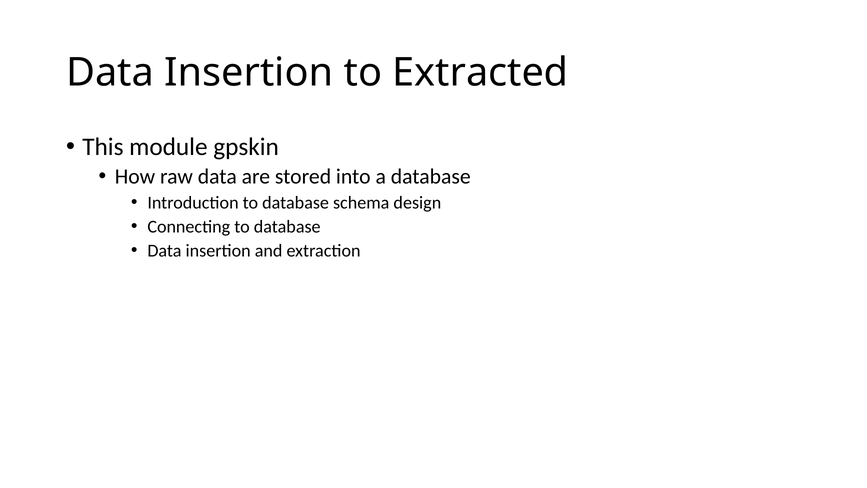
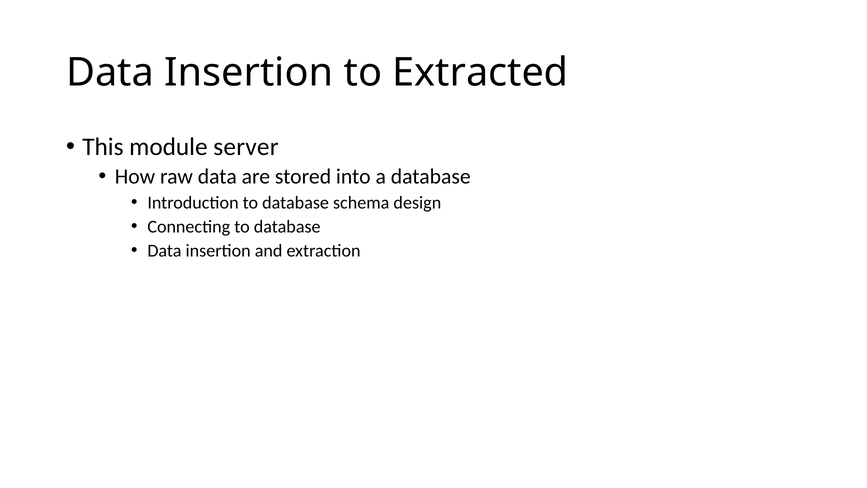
gpskin: gpskin -> server
